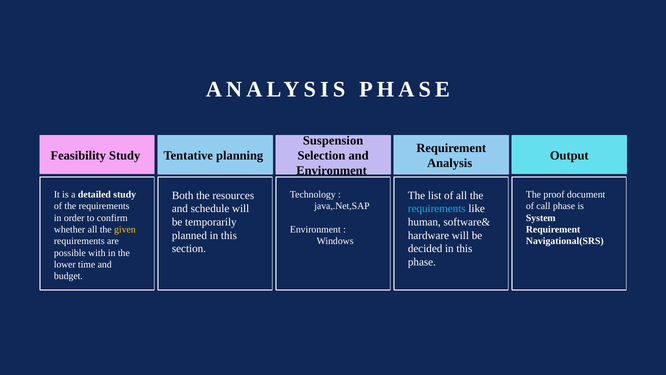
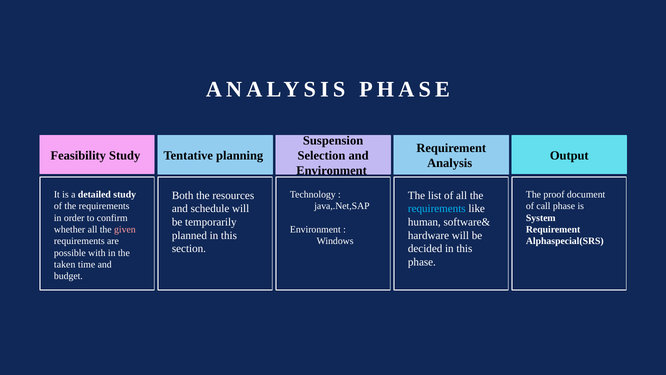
given colour: yellow -> pink
Navigational(SRS: Navigational(SRS -> Alphaspecial(SRS
lower: lower -> taken
